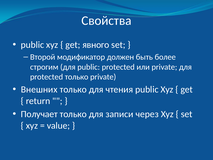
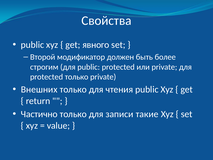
Получает: Получает -> Частично
через: через -> такие
